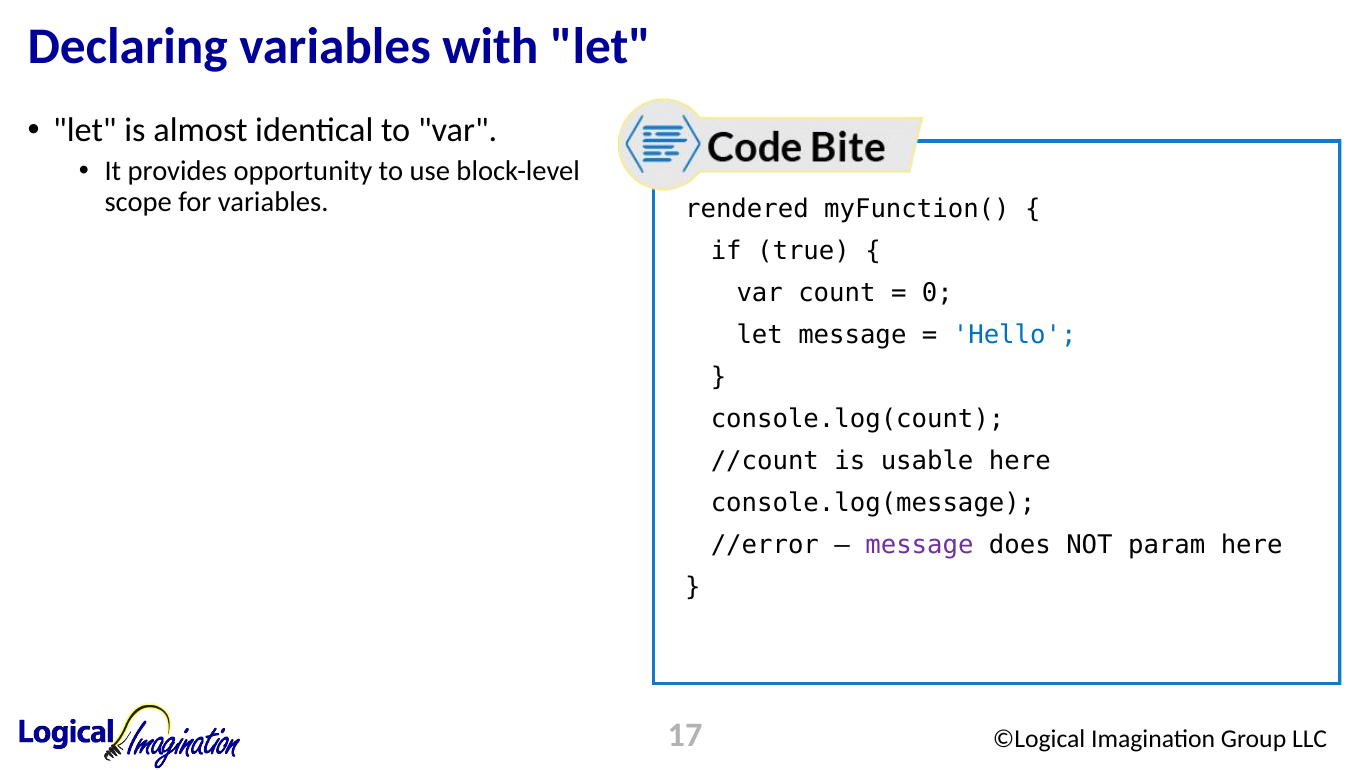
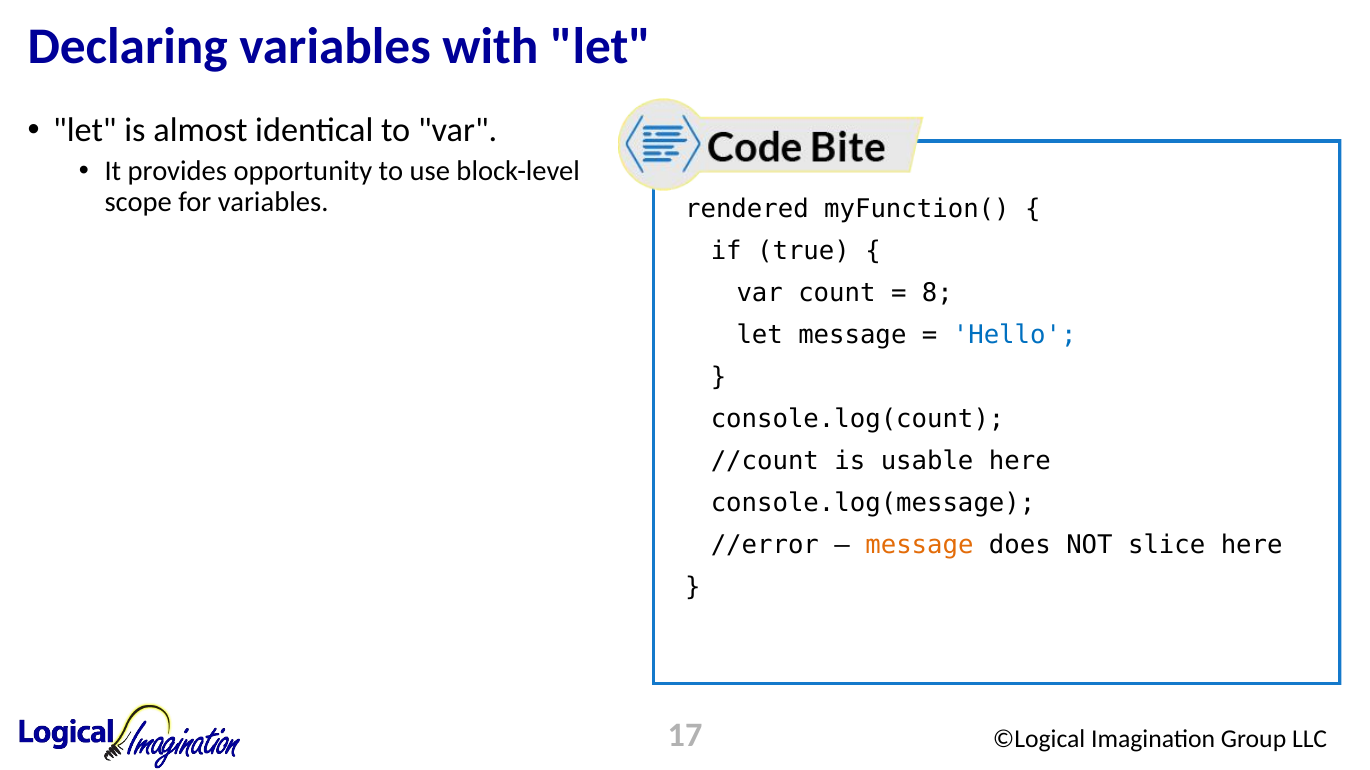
0: 0 -> 8
message at (919, 546) colour: purple -> orange
param: param -> slice
